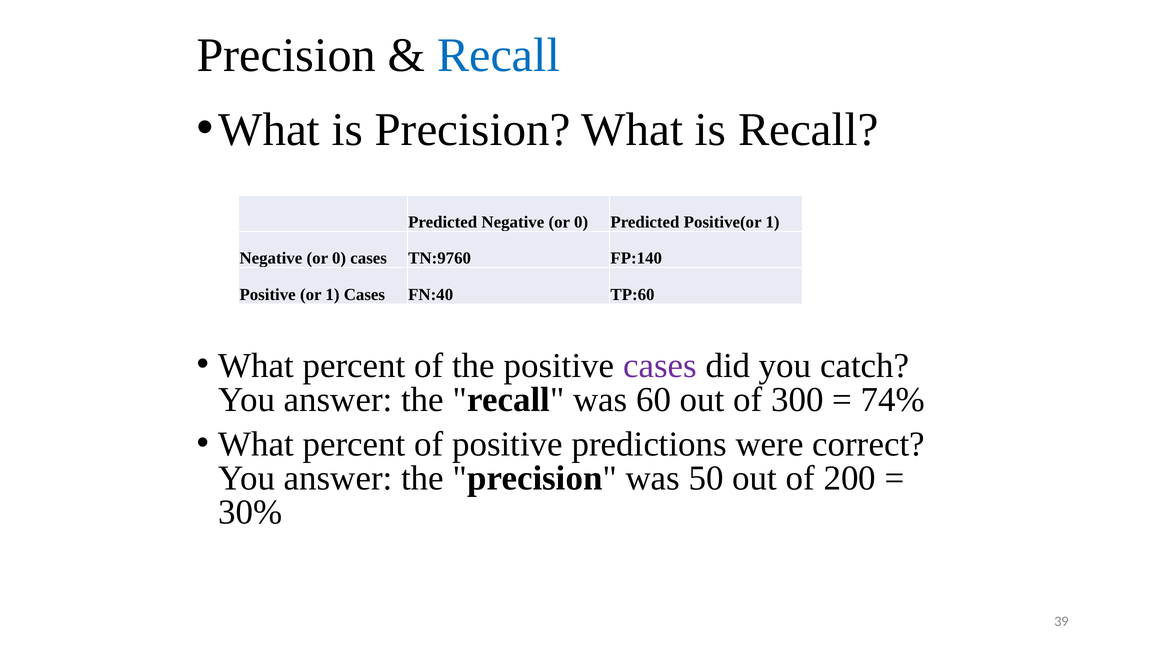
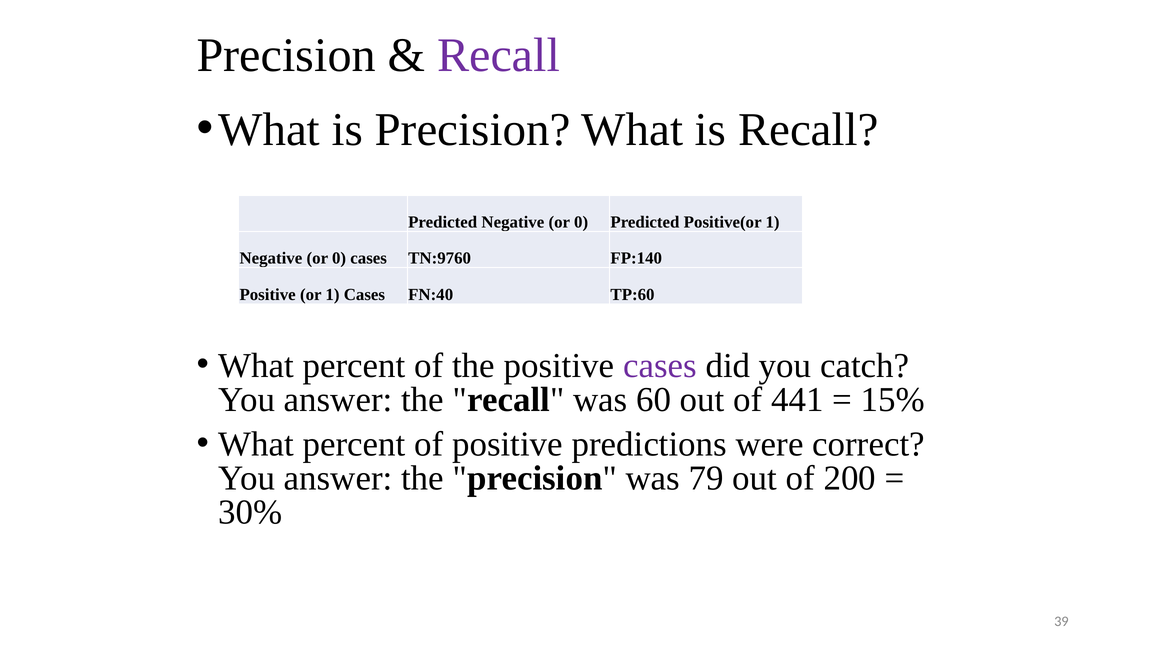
Recall at (499, 55) colour: blue -> purple
300: 300 -> 441
74%: 74% -> 15%
50: 50 -> 79
